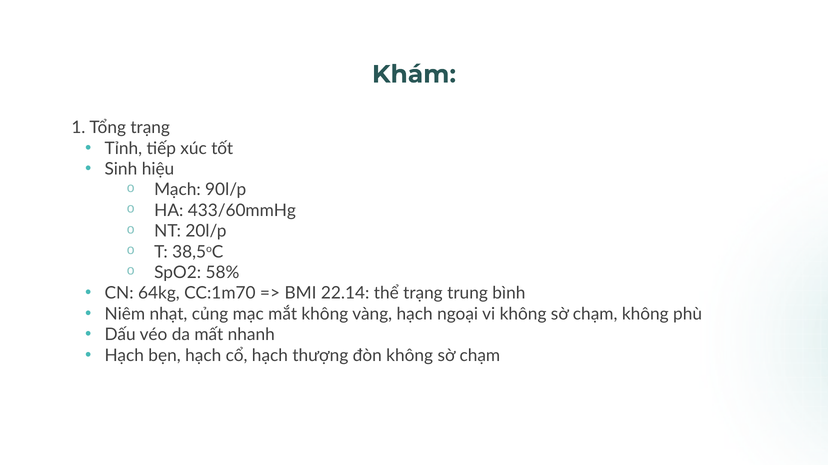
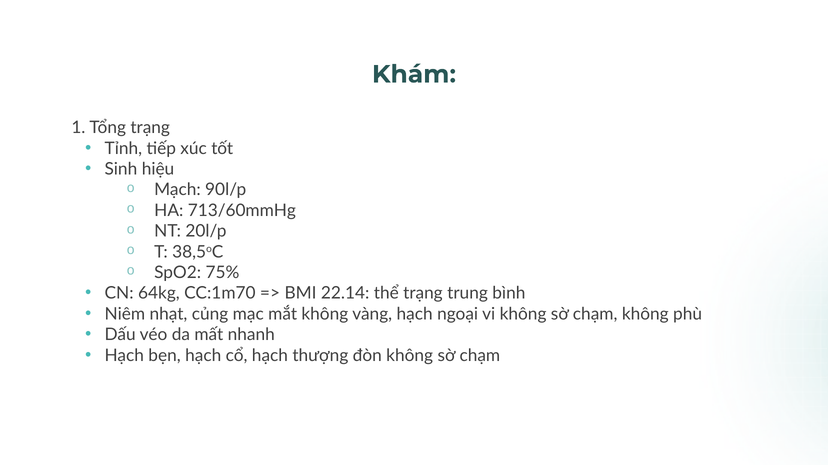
433/60mmHg: 433/60mmHg -> 713/60mmHg
58%: 58% -> 75%
